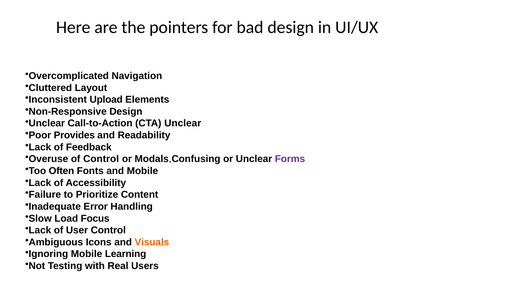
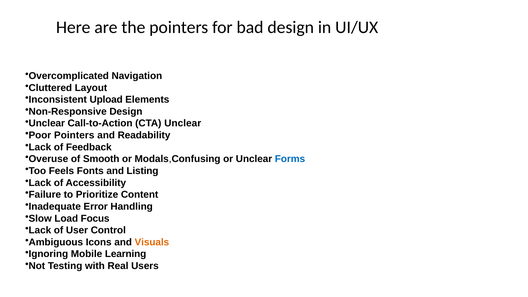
Poor Provides: Provides -> Pointers
of Control: Control -> Smooth
Forms colour: purple -> blue
Often: Often -> Feels
and Mobile: Mobile -> Listing
